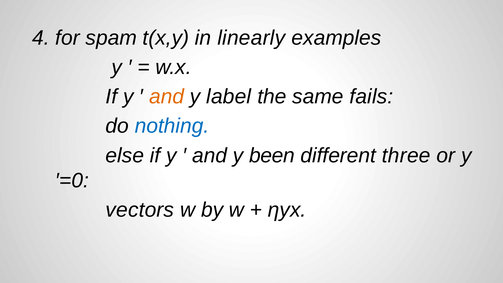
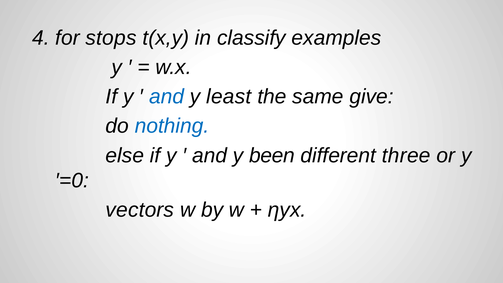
spam: spam -> stops
linearly: linearly -> classify
and at (167, 97) colour: orange -> blue
label: label -> least
fails: fails -> give
